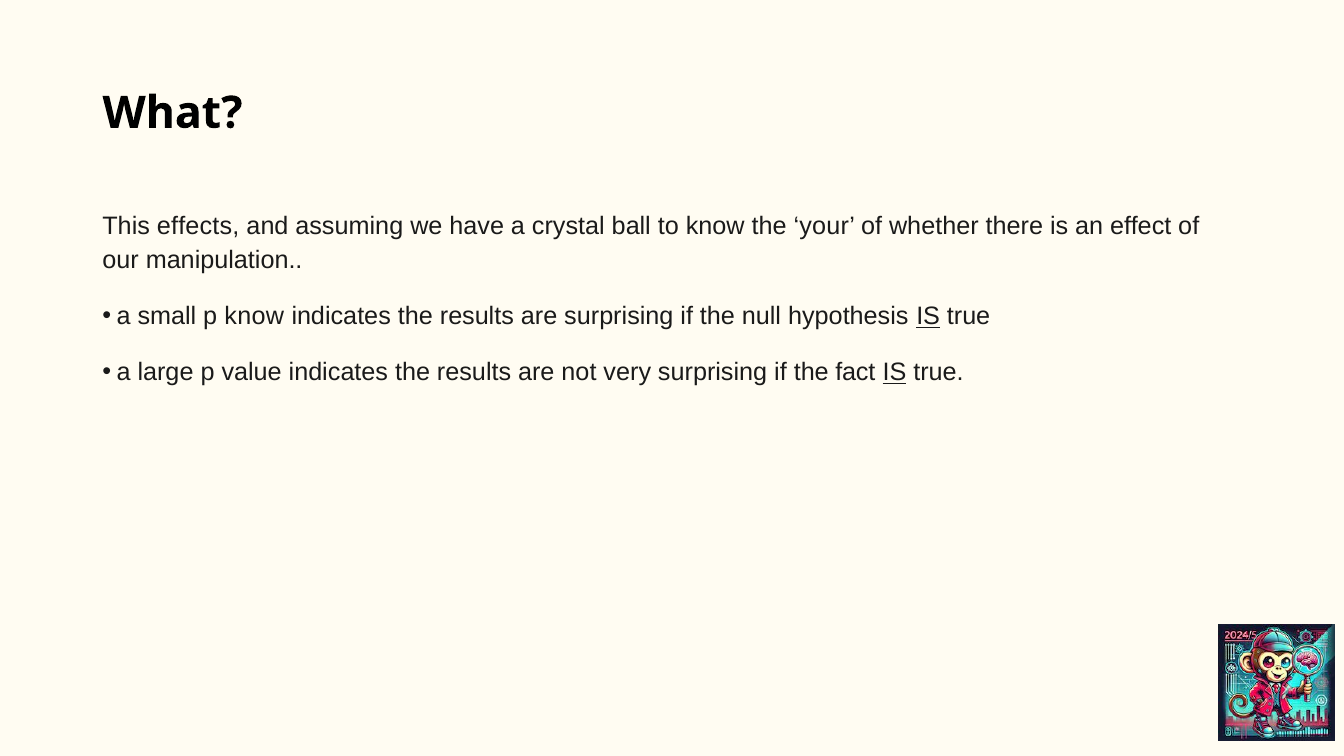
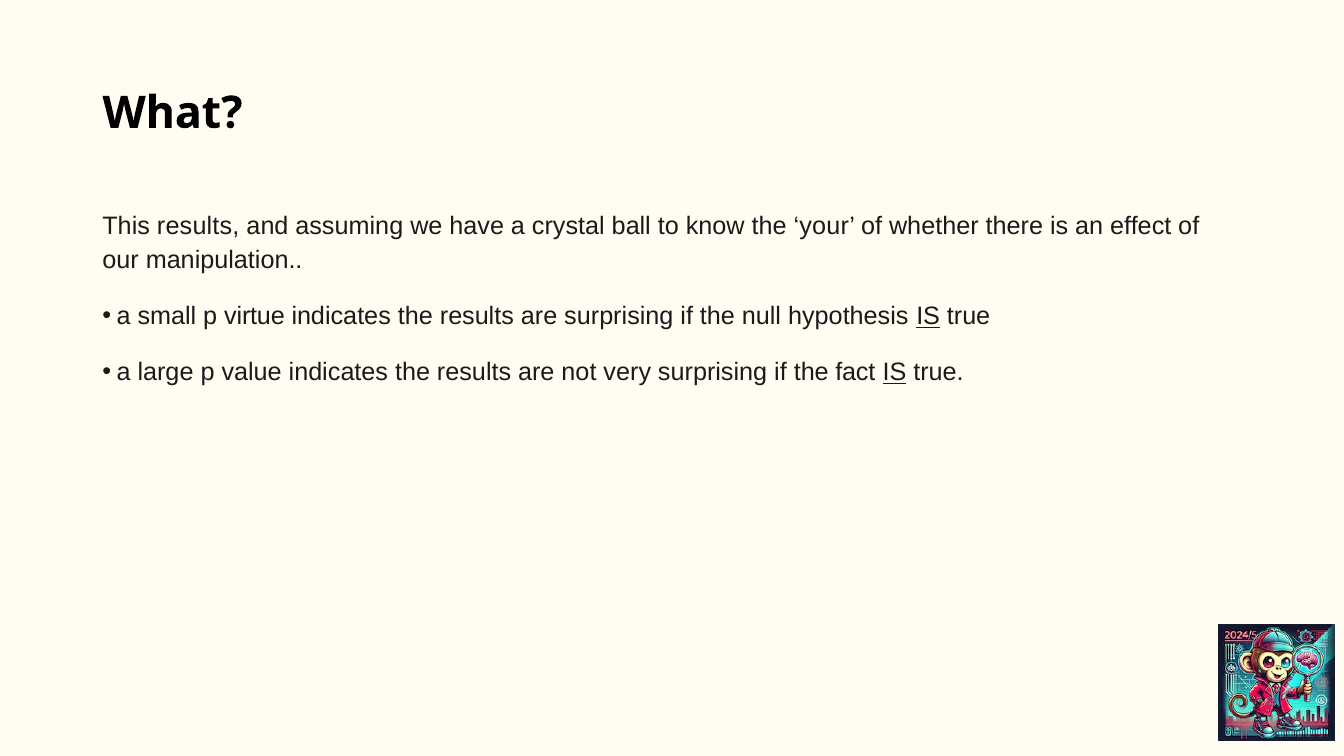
This effects: effects -> results
p know: know -> virtue
